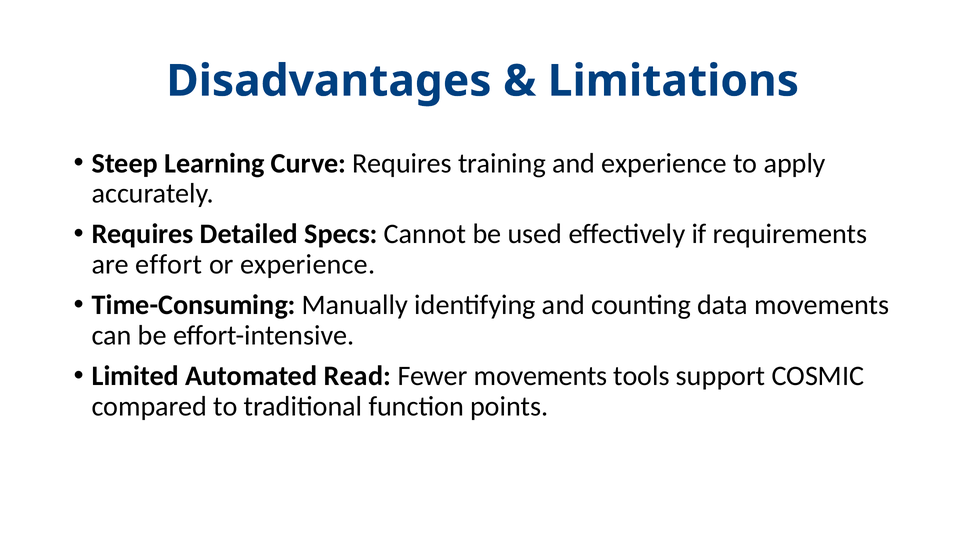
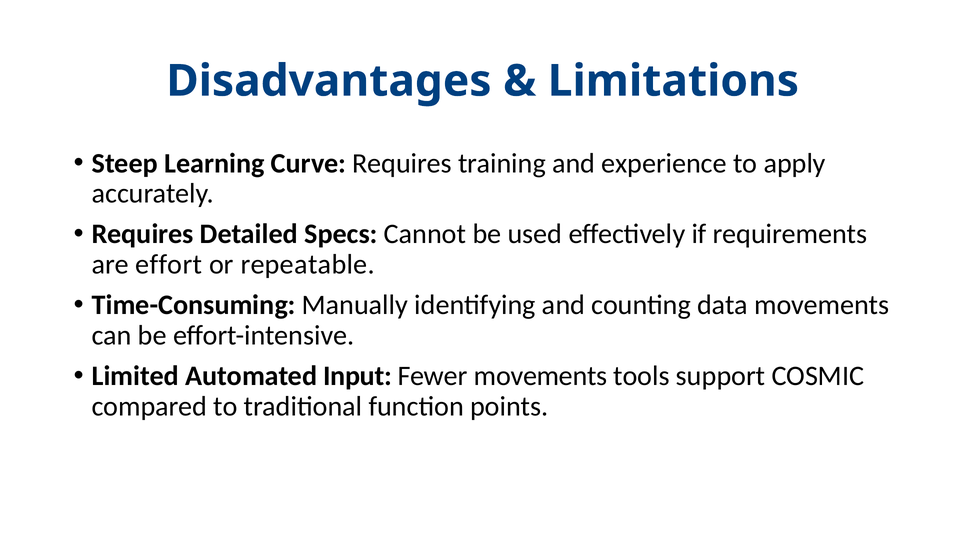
or experience: experience -> repeatable
Read: Read -> Input
